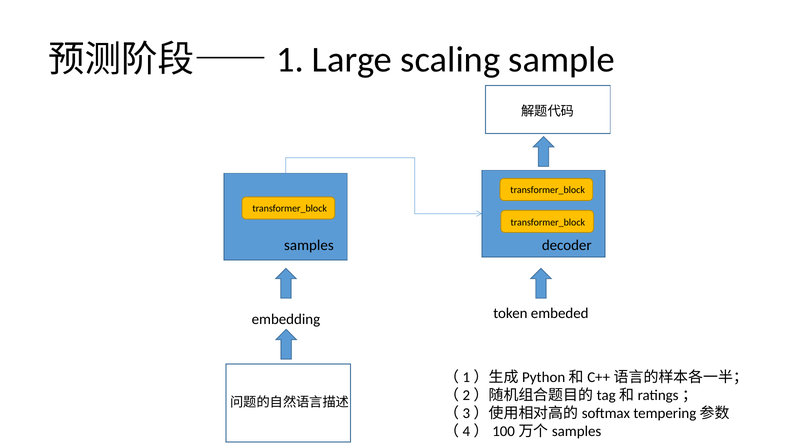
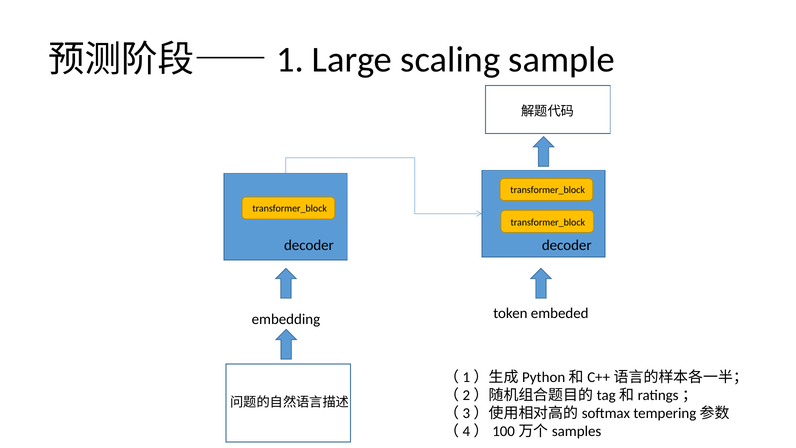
samples at (309, 245): samples -> decoder
